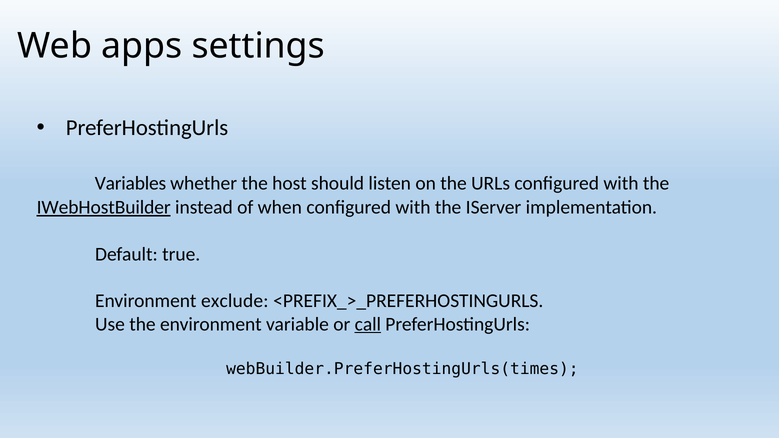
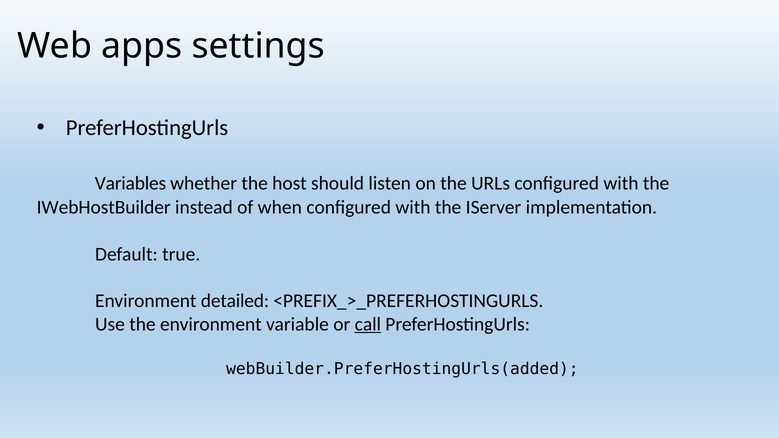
IWebHostBuilder underline: present -> none
exclude: exclude -> detailed
webBuilder.PreferHostingUrls(times: webBuilder.PreferHostingUrls(times -> webBuilder.PreferHostingUrls(added
